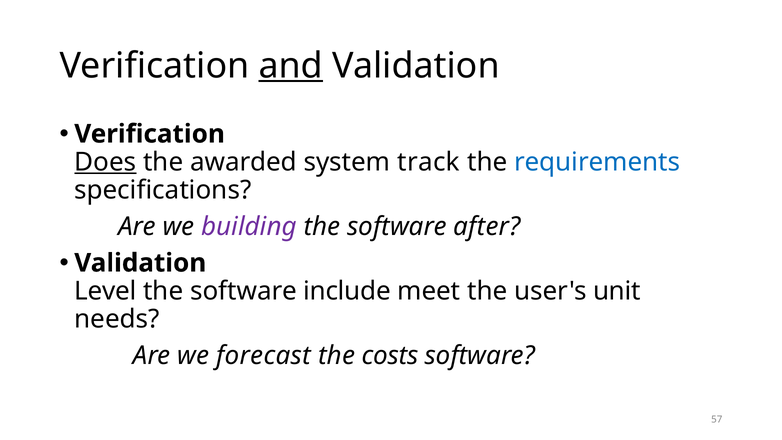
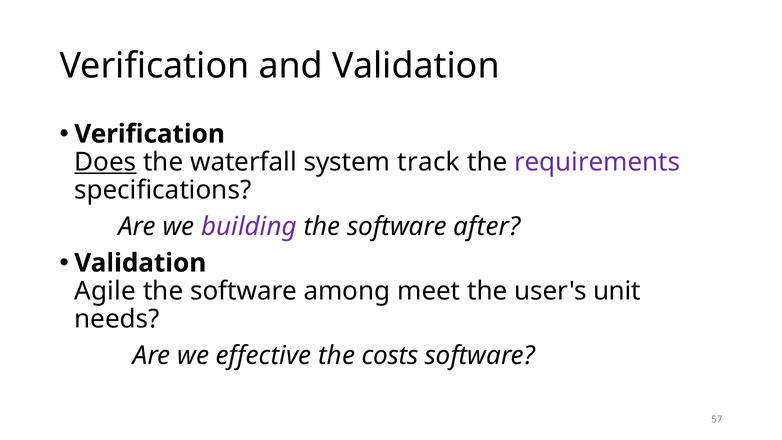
and underline: present -> none
awarded: awarded -> waterfall
requirements colour: blue -> purple
Level: Level -> Agile
include: include -> among
forecast: forecast -> effective
